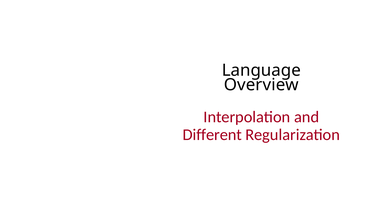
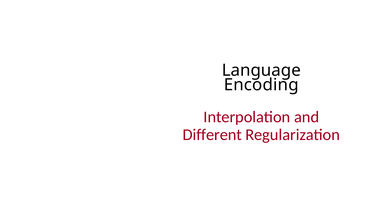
Overview: Overview -> Encoding
